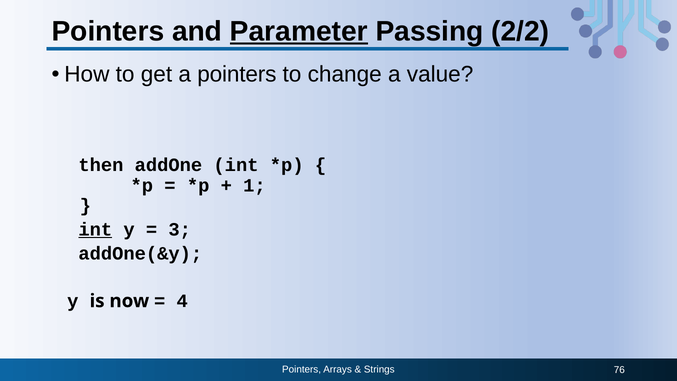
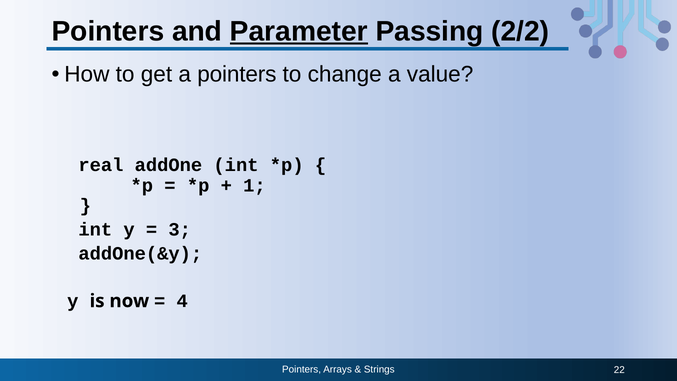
then: then -> real
int at (95, 229) underline: present -> none
76: 76 -> 22
